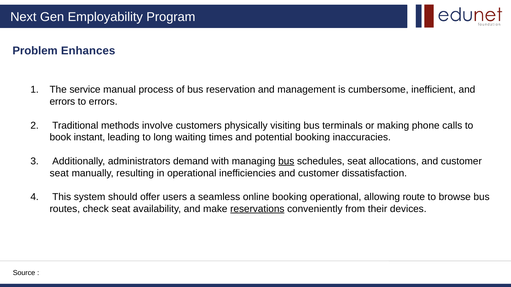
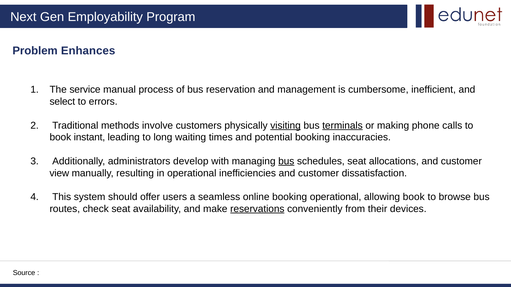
errors at (62, 102): errors -> select
visiting underline: none -> present
terminals underline: none -> present
demand: demand -> develop
seat at (59, 173): seat -> view
allowing route: route -> book
